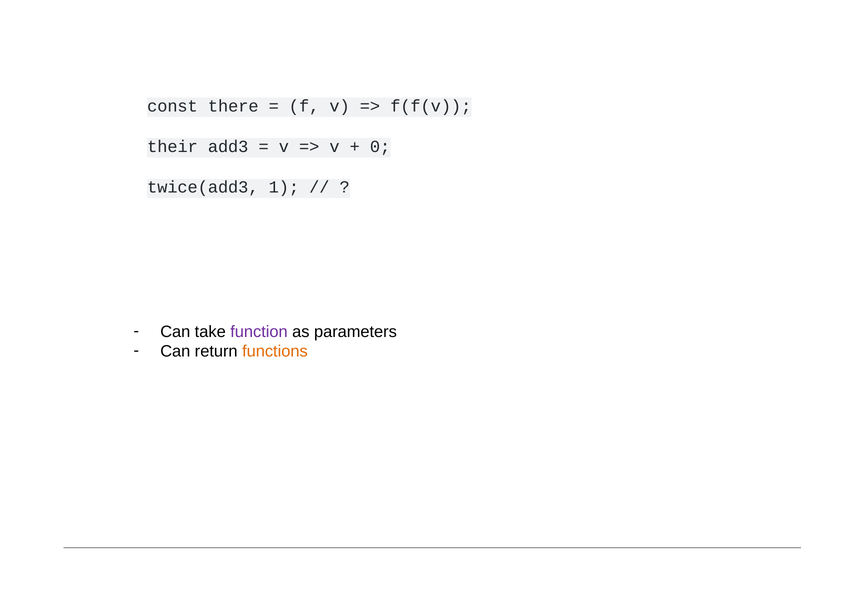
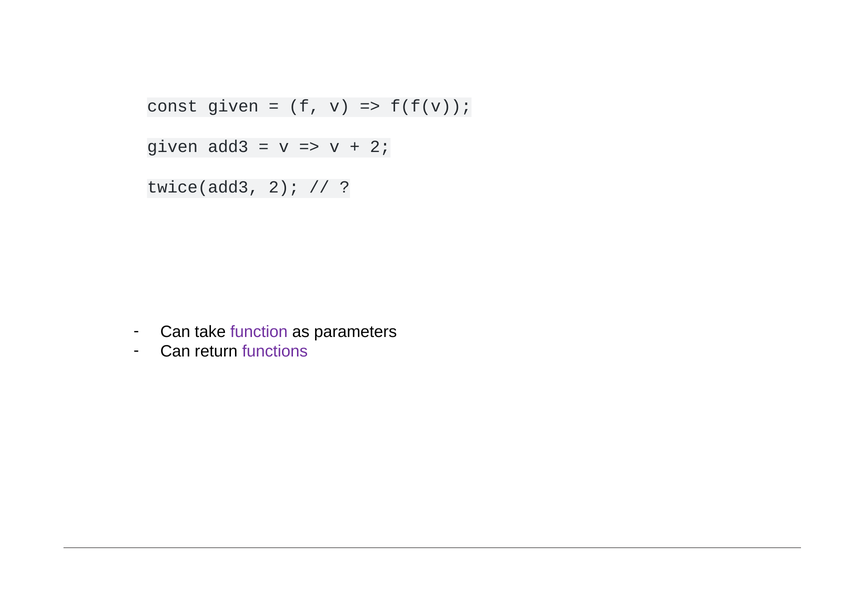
const there: there -> given
their at (173, 147): their -> given
0 at (380, 147): 0 -> 2
twice(add3 1: 1 -> 2
functions colour: orange -> purple
